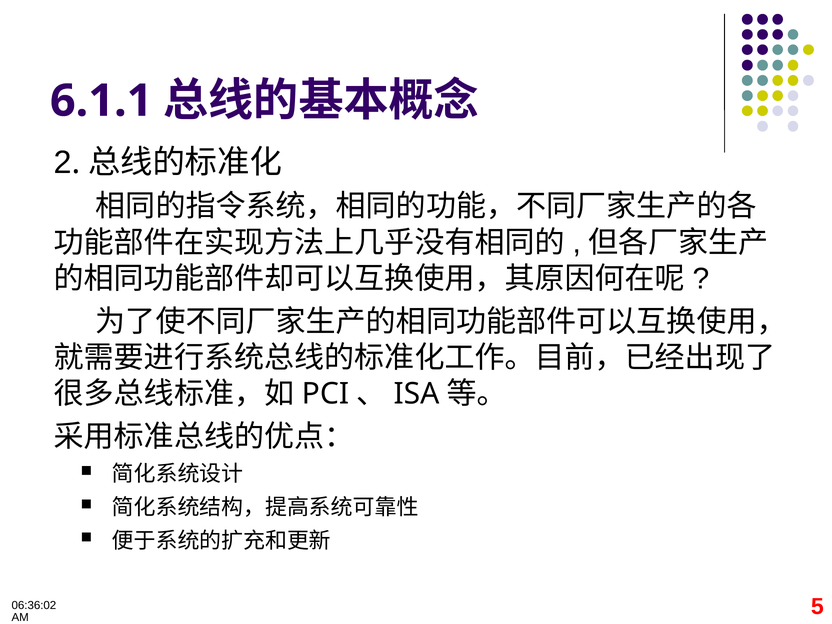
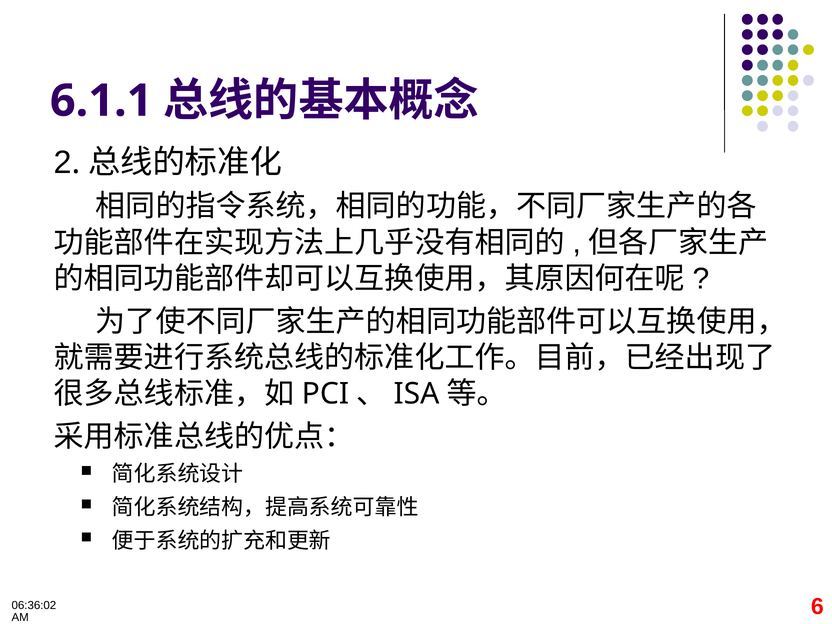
5: 5 -> 6
